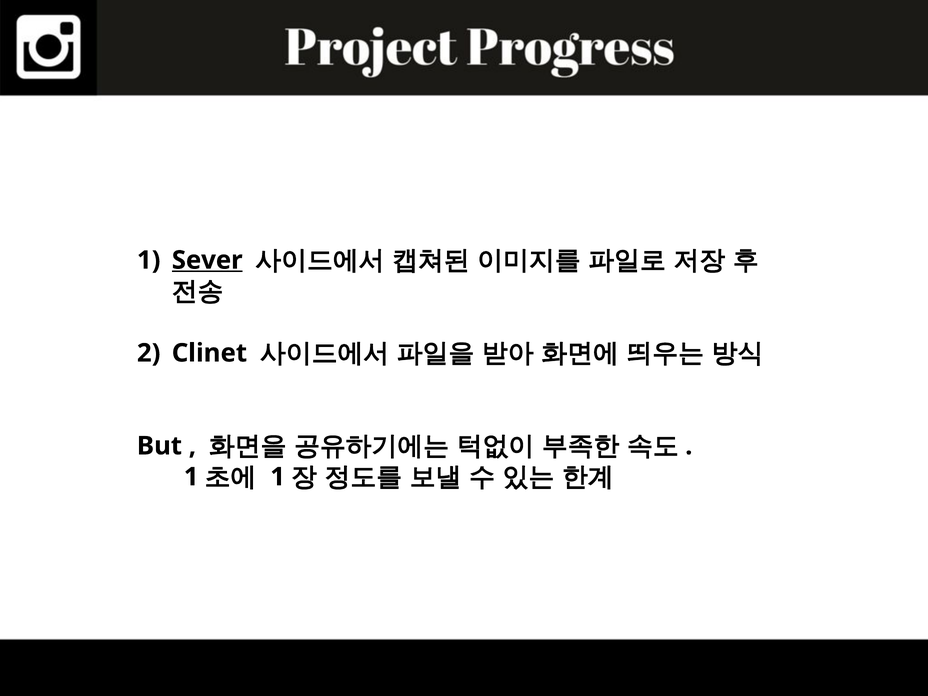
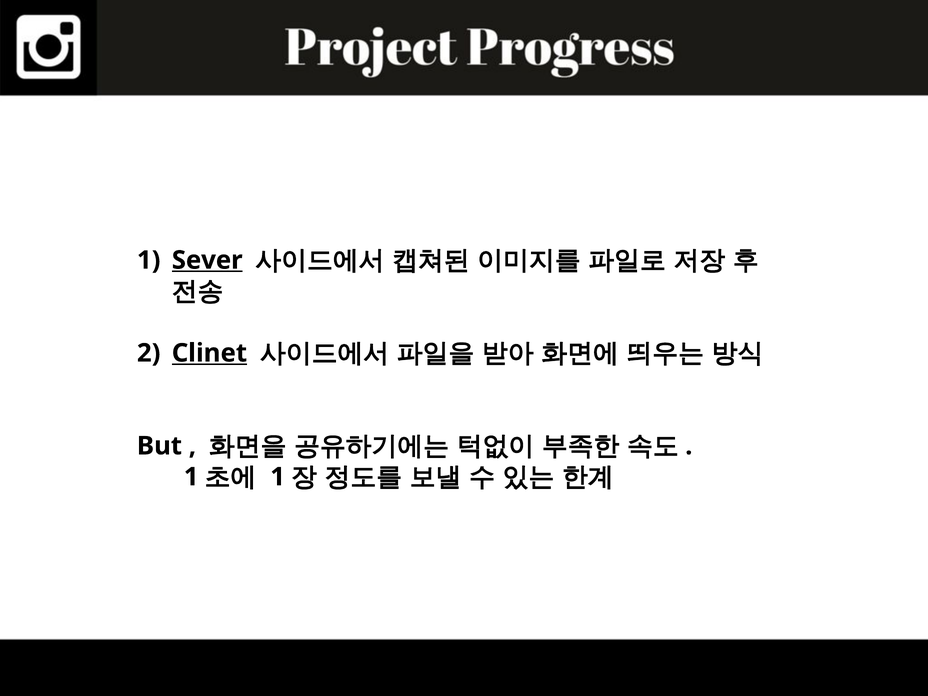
Clinet underline: none -> present
